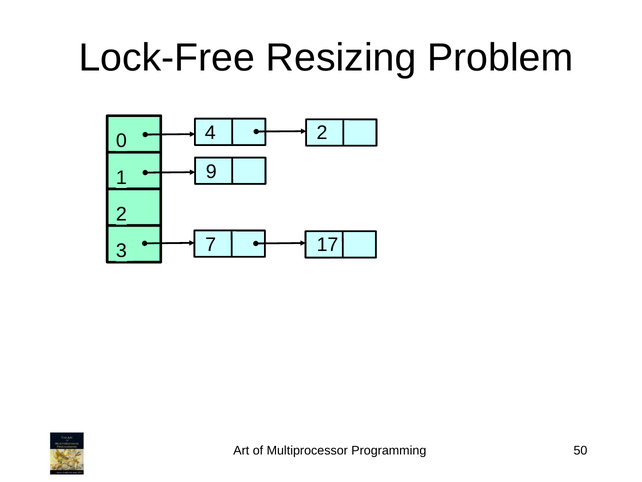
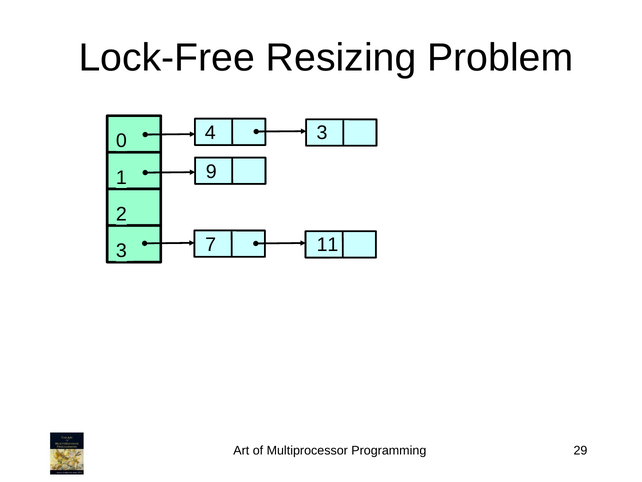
4 2: 2 -> 3
17: 17 -> 11
50: 50 -> 29
